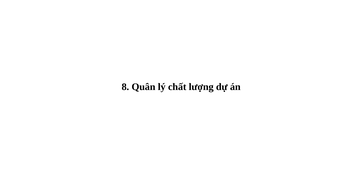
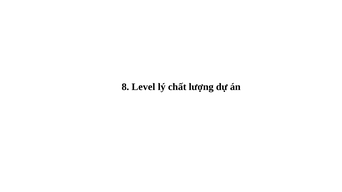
Quân: Quân -> Level
